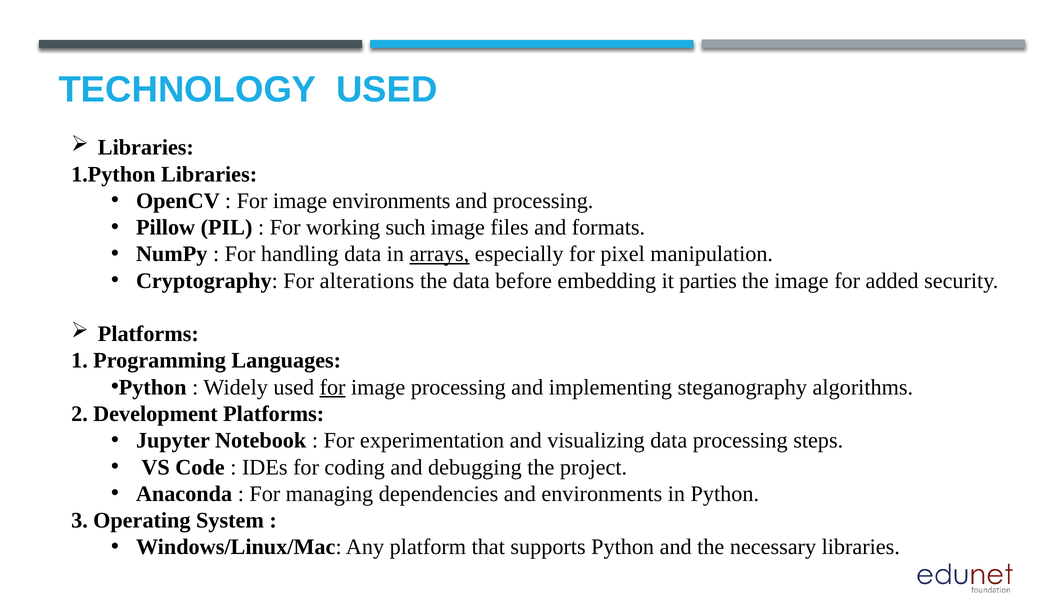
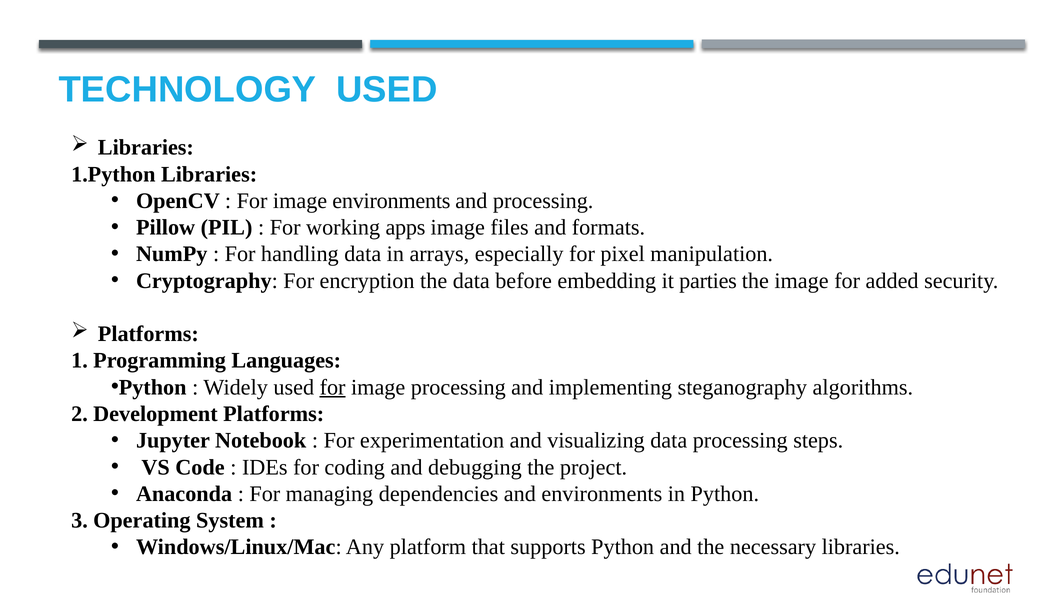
such: such -> apps
arrays underline: present -> none
alterations: alterations -> encryption
